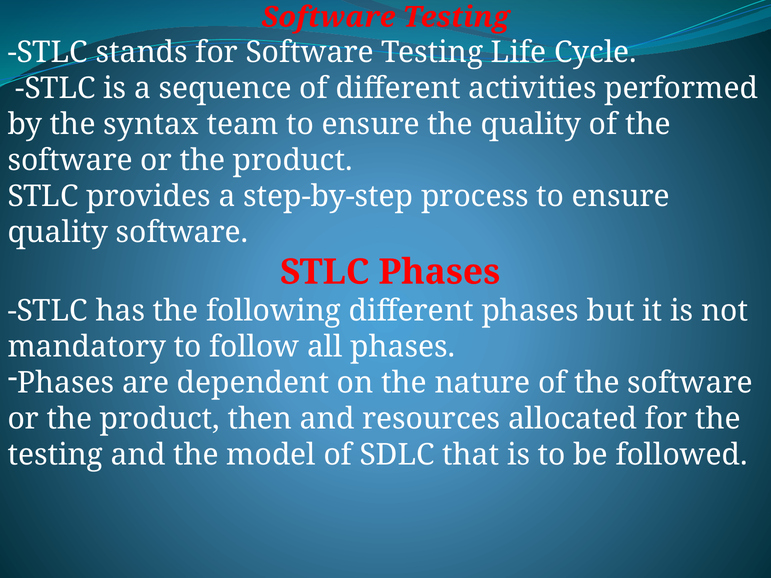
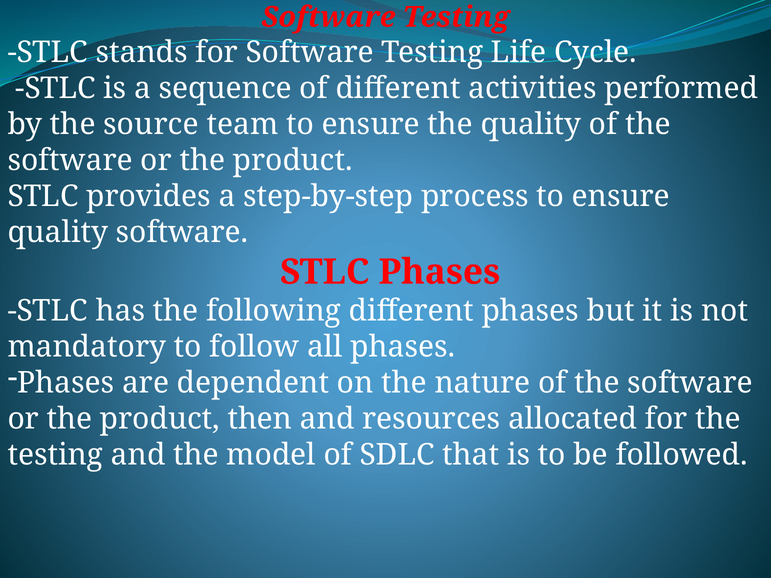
syntax: syntax -> source
